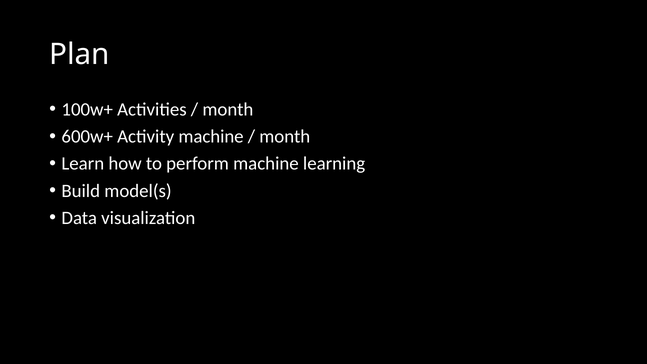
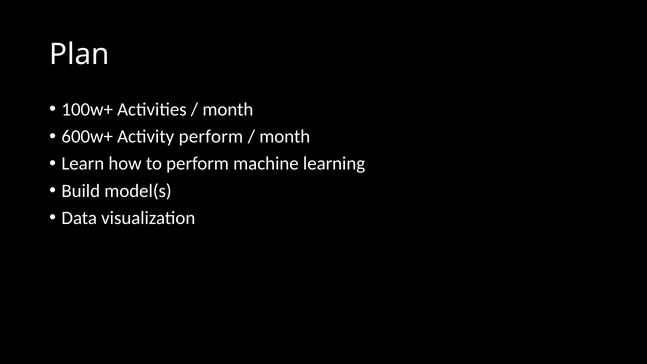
Activity machine: machine -> perform
